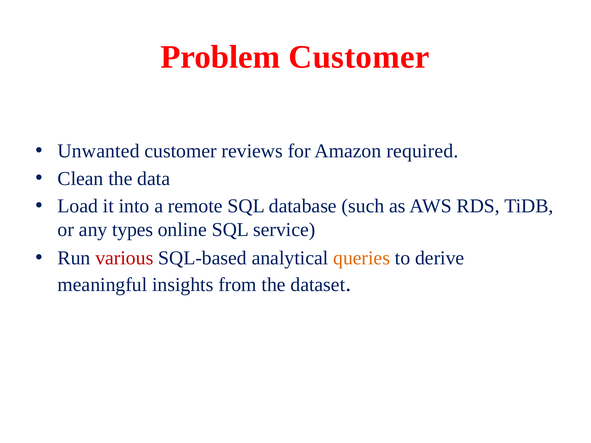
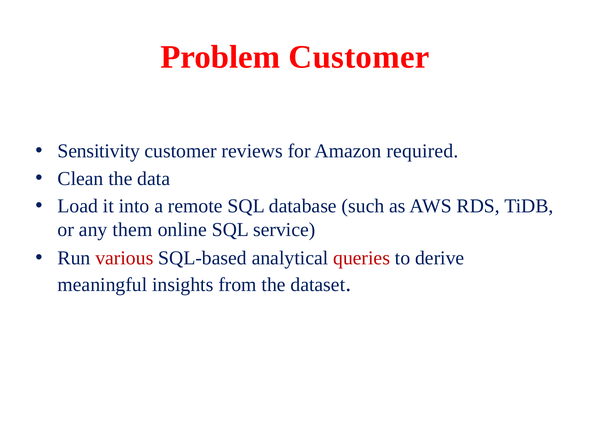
Unwanted: Unwanted -> Sensitivity
types: types -> them
queries colour: orange -> red
